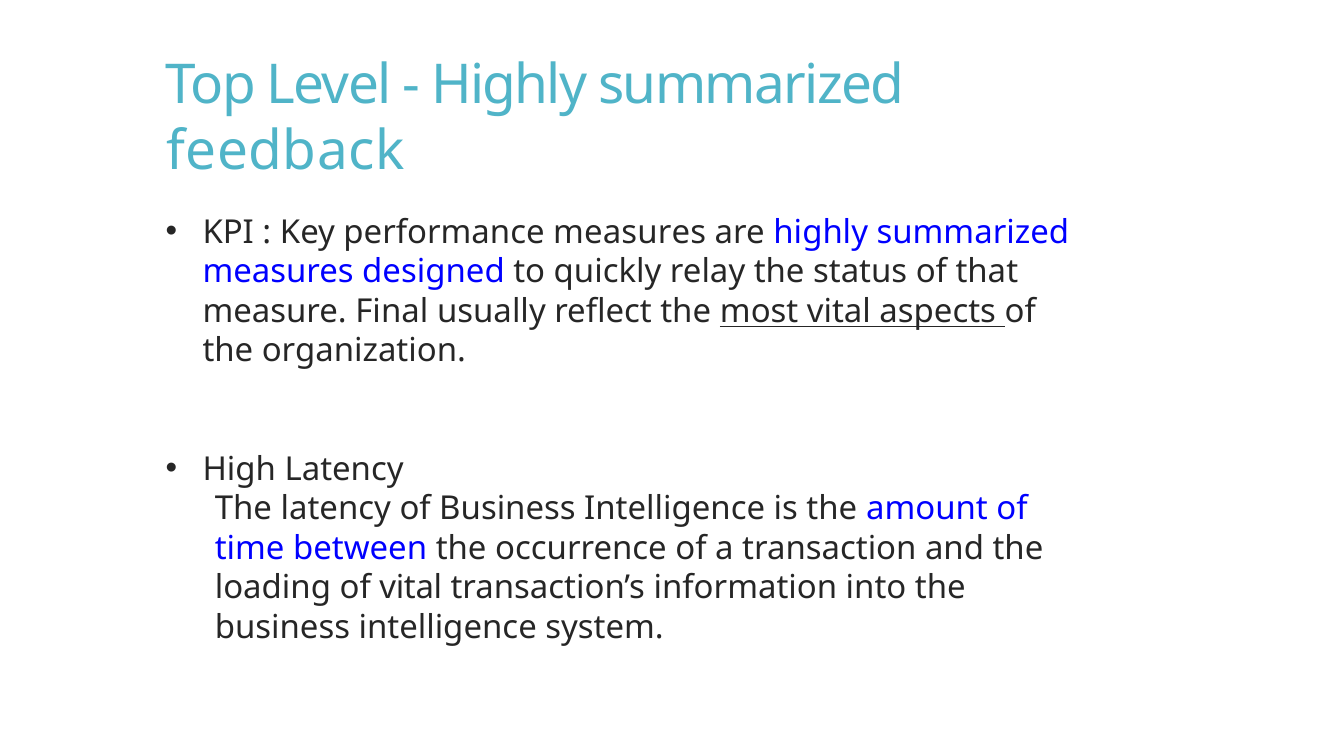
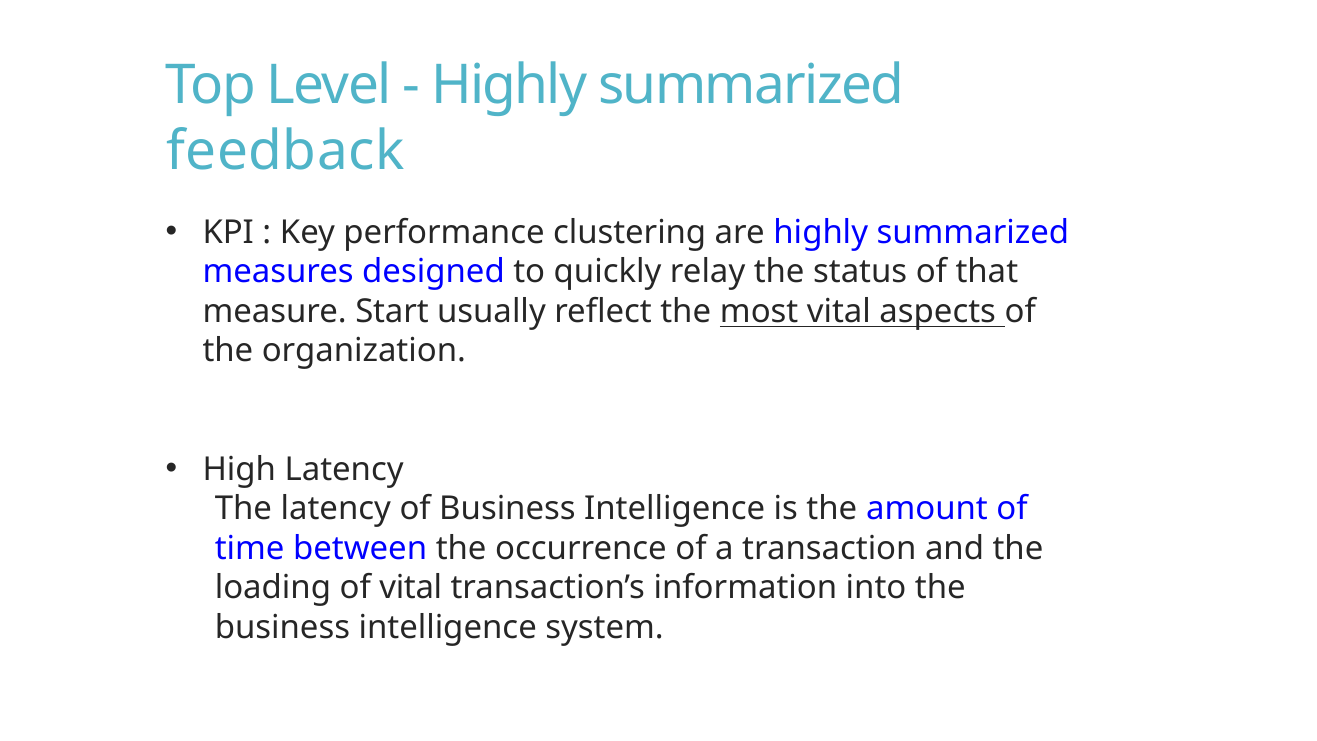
performance measures: measures -> clustering
Final: Final -> Start
